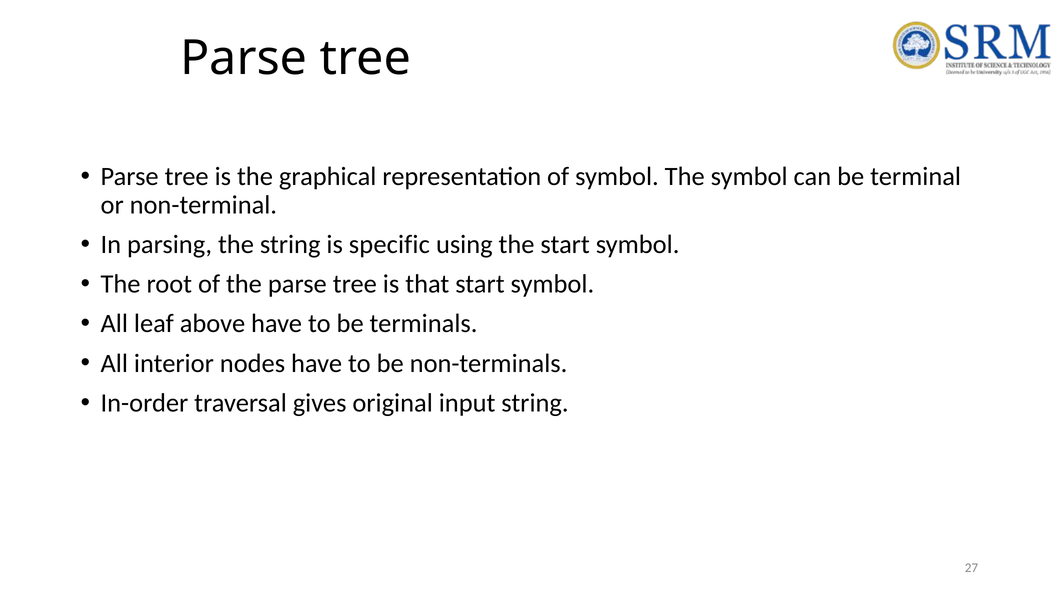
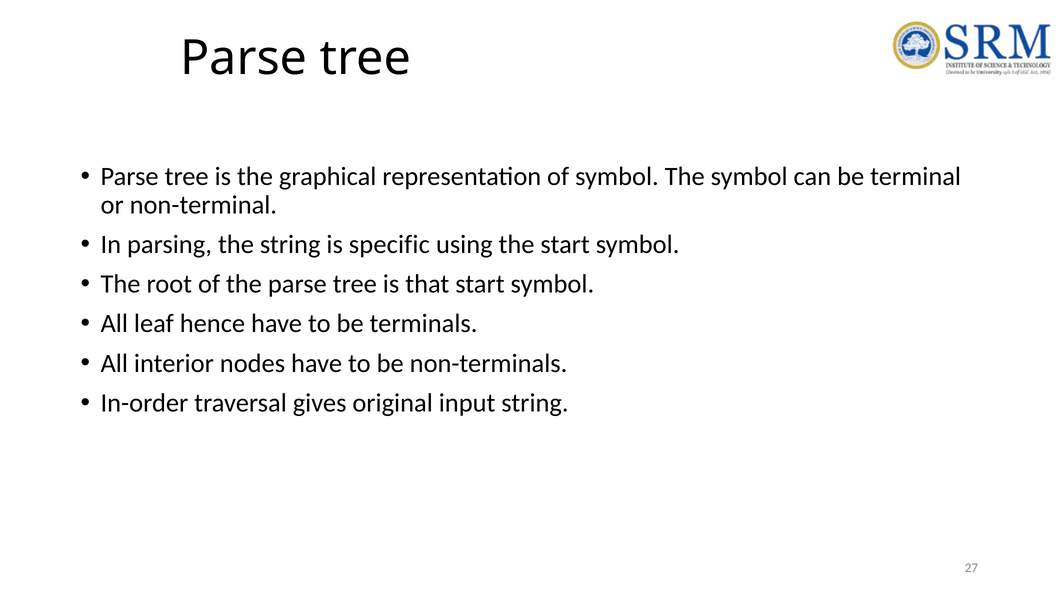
above: above -> hence
